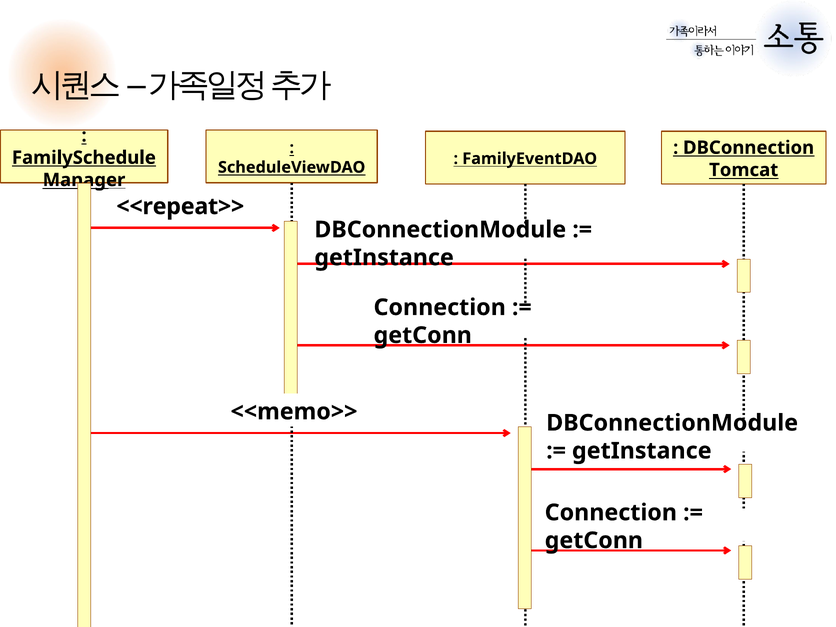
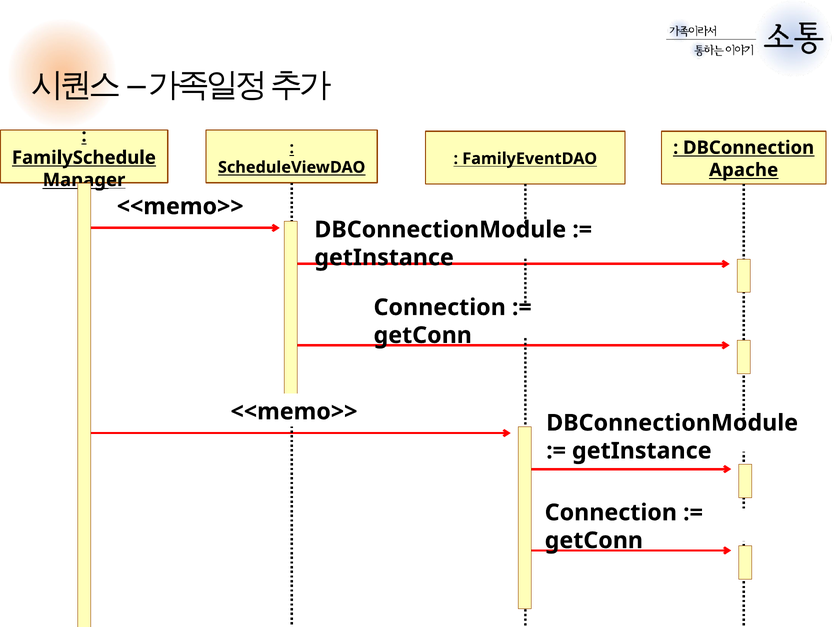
Tomcat: Tomcat -> Apache
<<repeat>> at (180, 206): <<repeat>> -> <<memo>>
